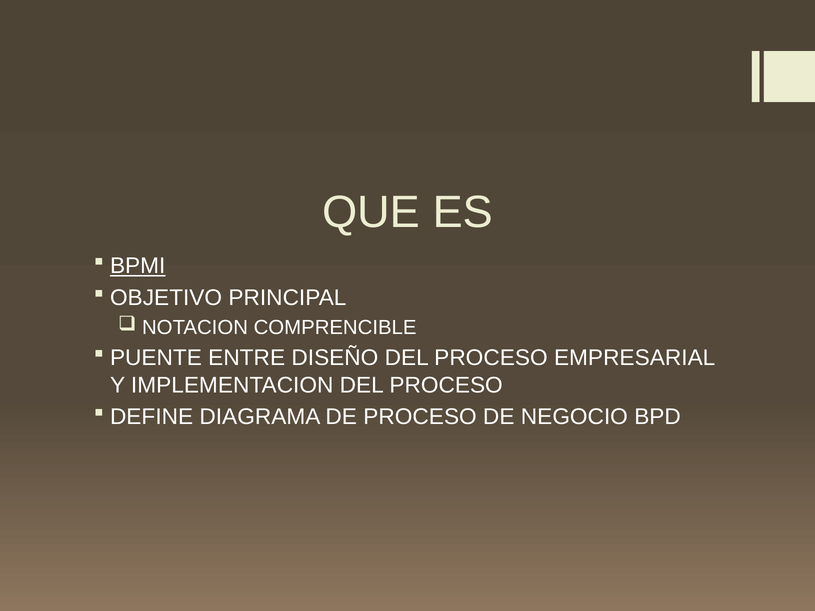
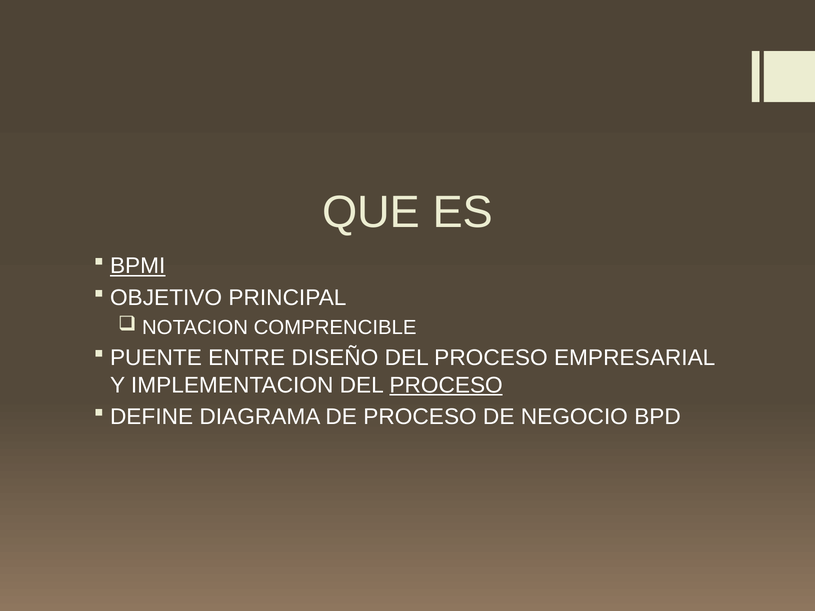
PROCESO at (446, 385) underline: none -> present
